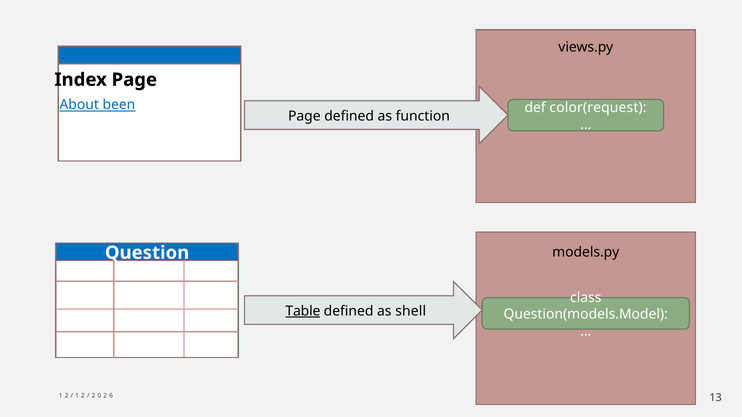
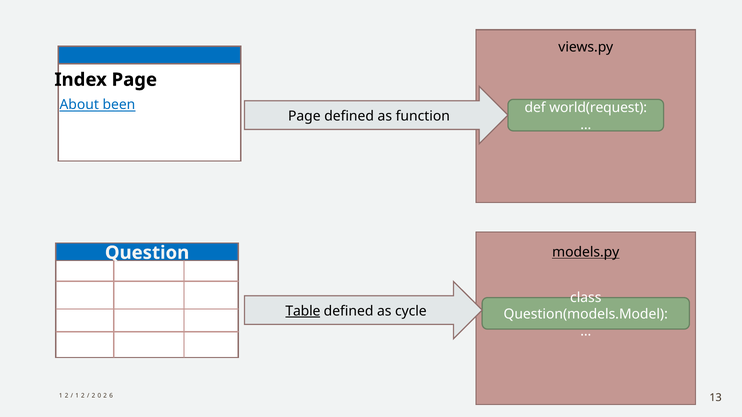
color(request: color(request -> world(request
models.py underline: none -> present
shell: shell -> cycle
